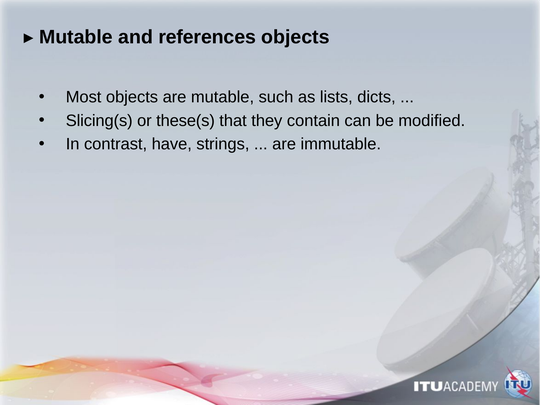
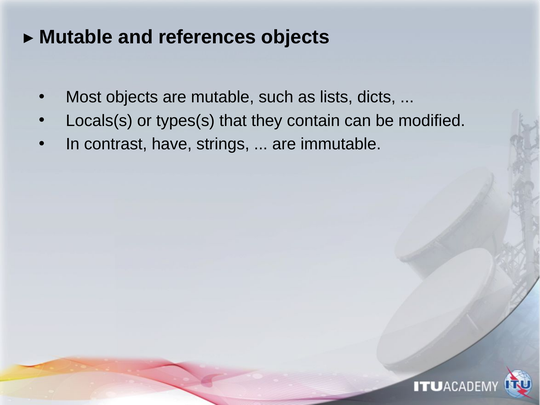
Slicing(s: Slicing(s -> Locals(s
these(s: these(s -> types(s
